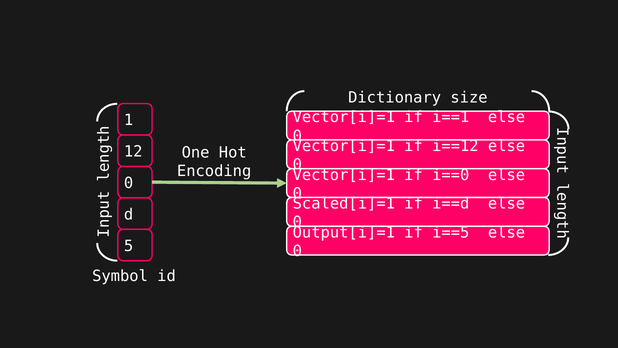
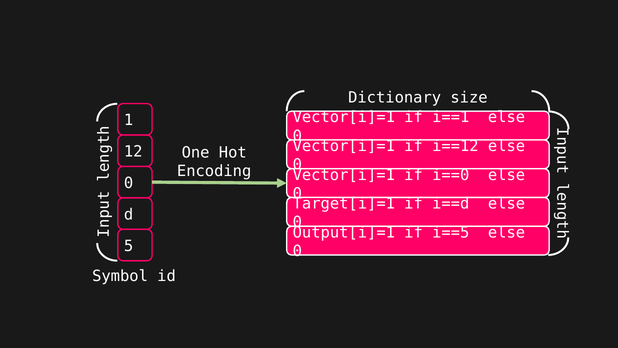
Scaled[i]=1: Scaled[i]=1 -> Target[i]=1
